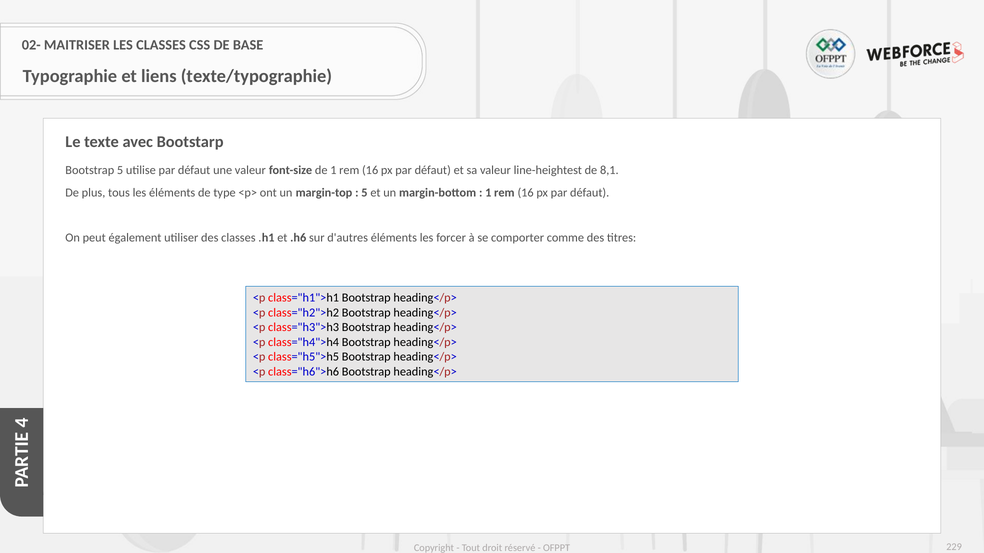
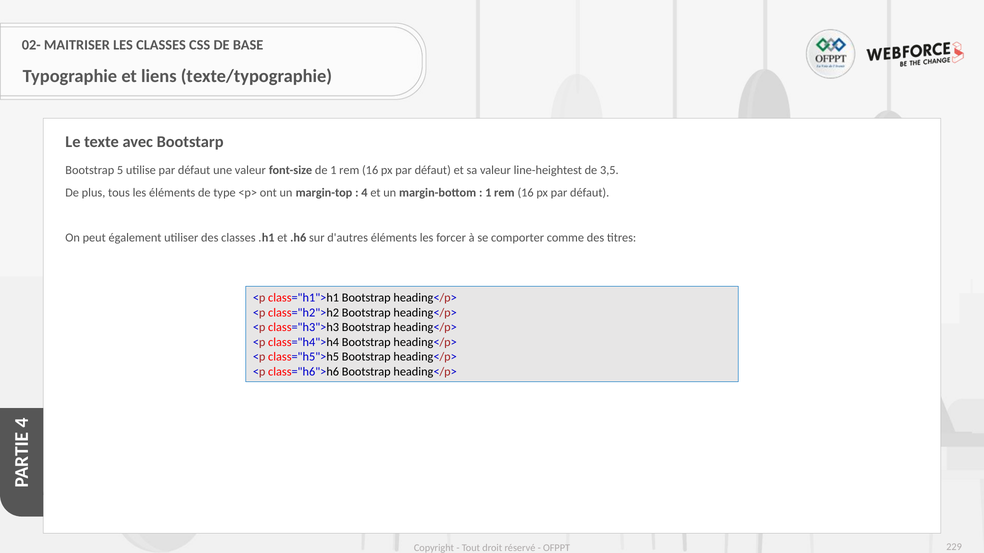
8,1: 8,1 -> 3,5
5 at (364, 193): 5 -> 4
